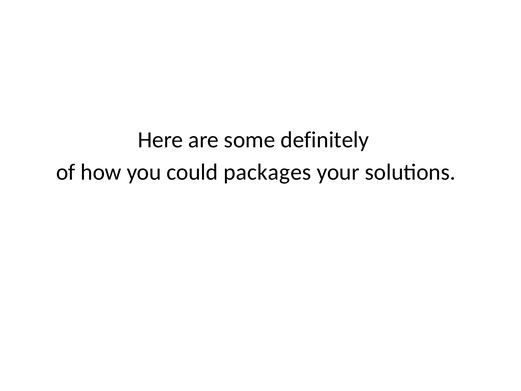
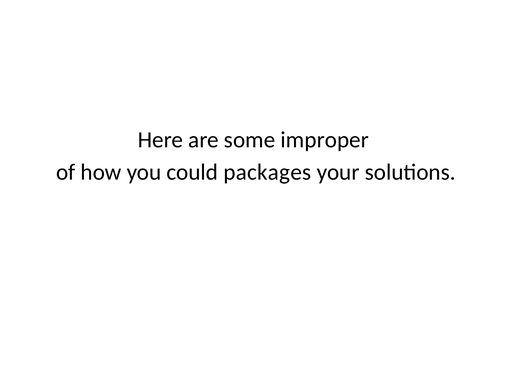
definitely: definitely -> improper
